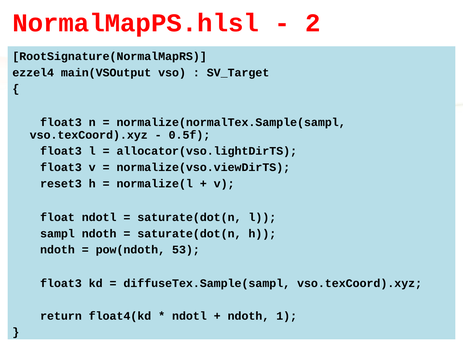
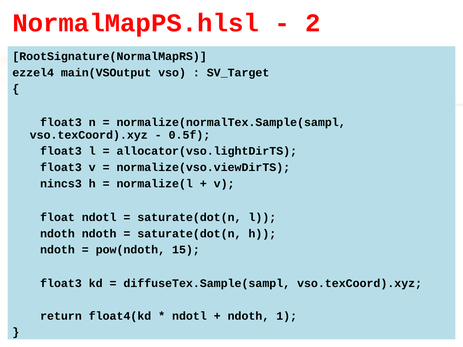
reset3: reset3 -> nincs3
sampl at (57, 234): sampl -> ndoth
53: 53 -> 15
